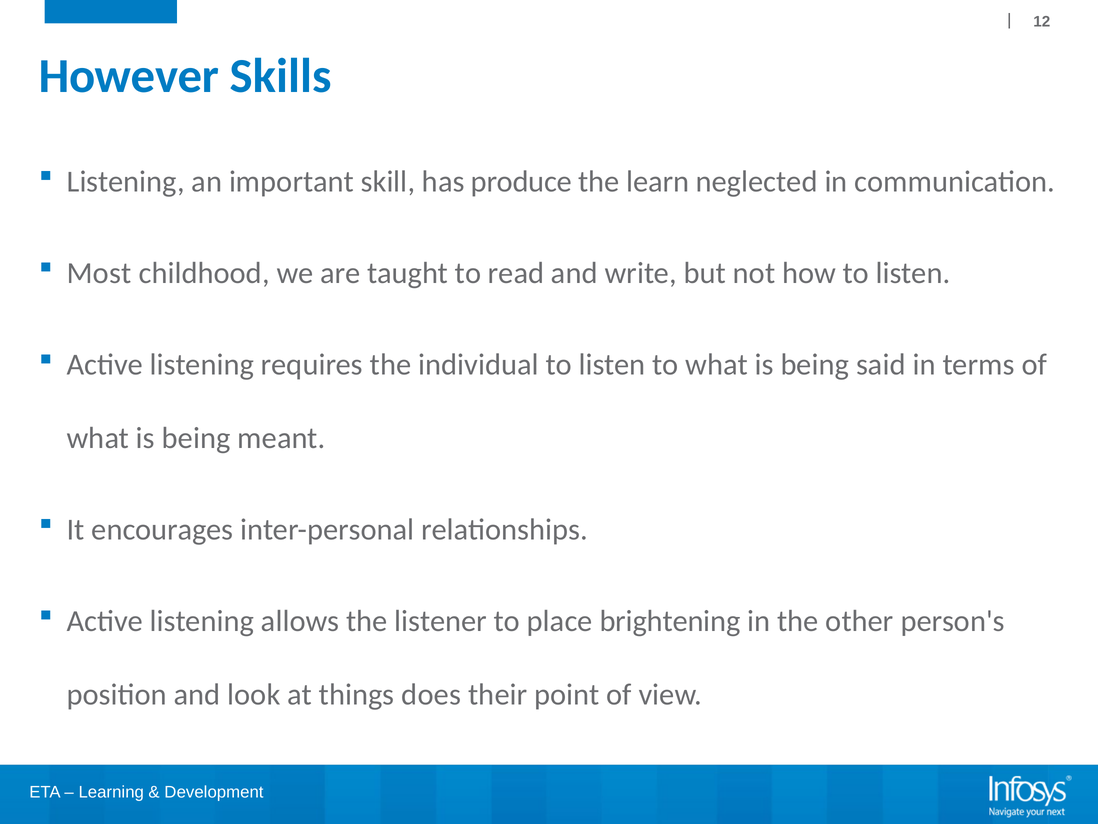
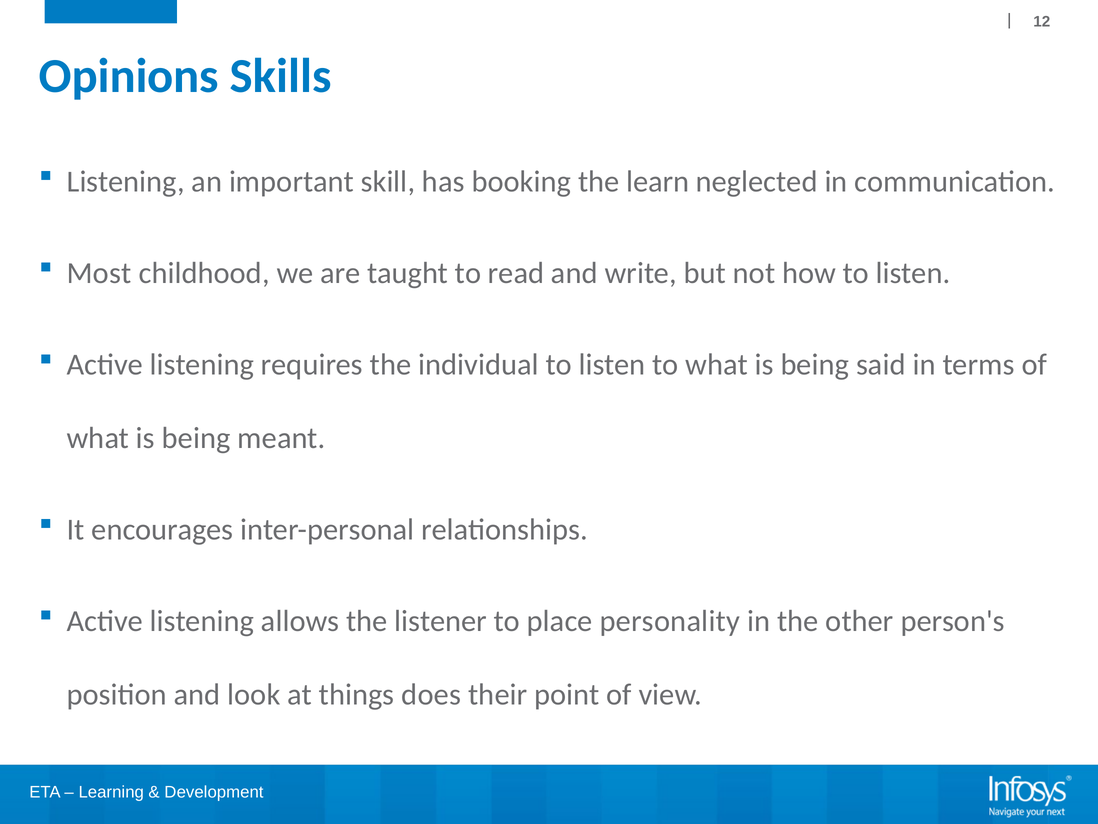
However: However -> Opinions
produce: produce -> booking
brightening: brightening -> personality
